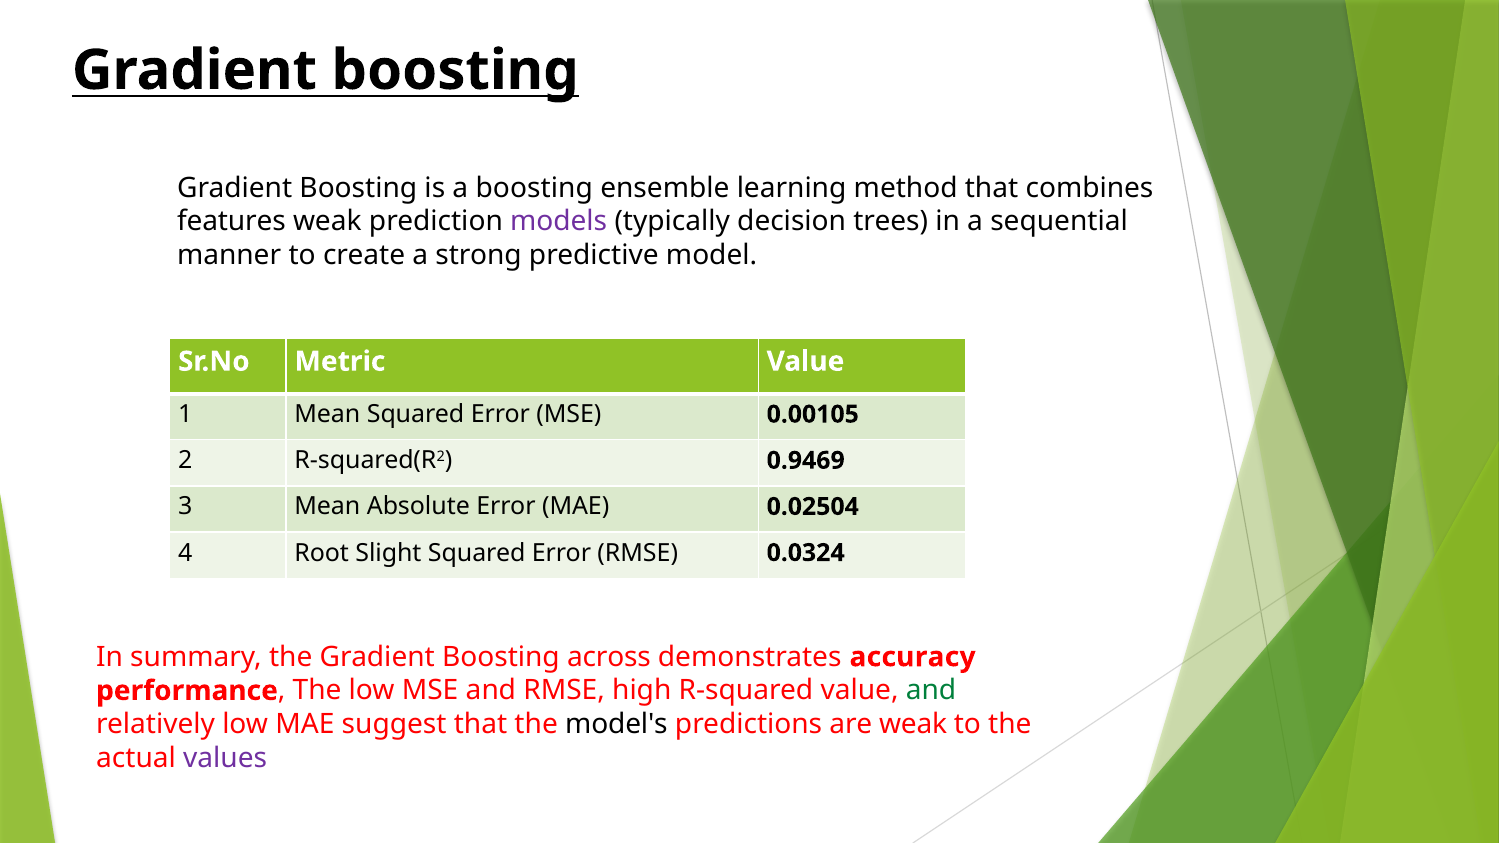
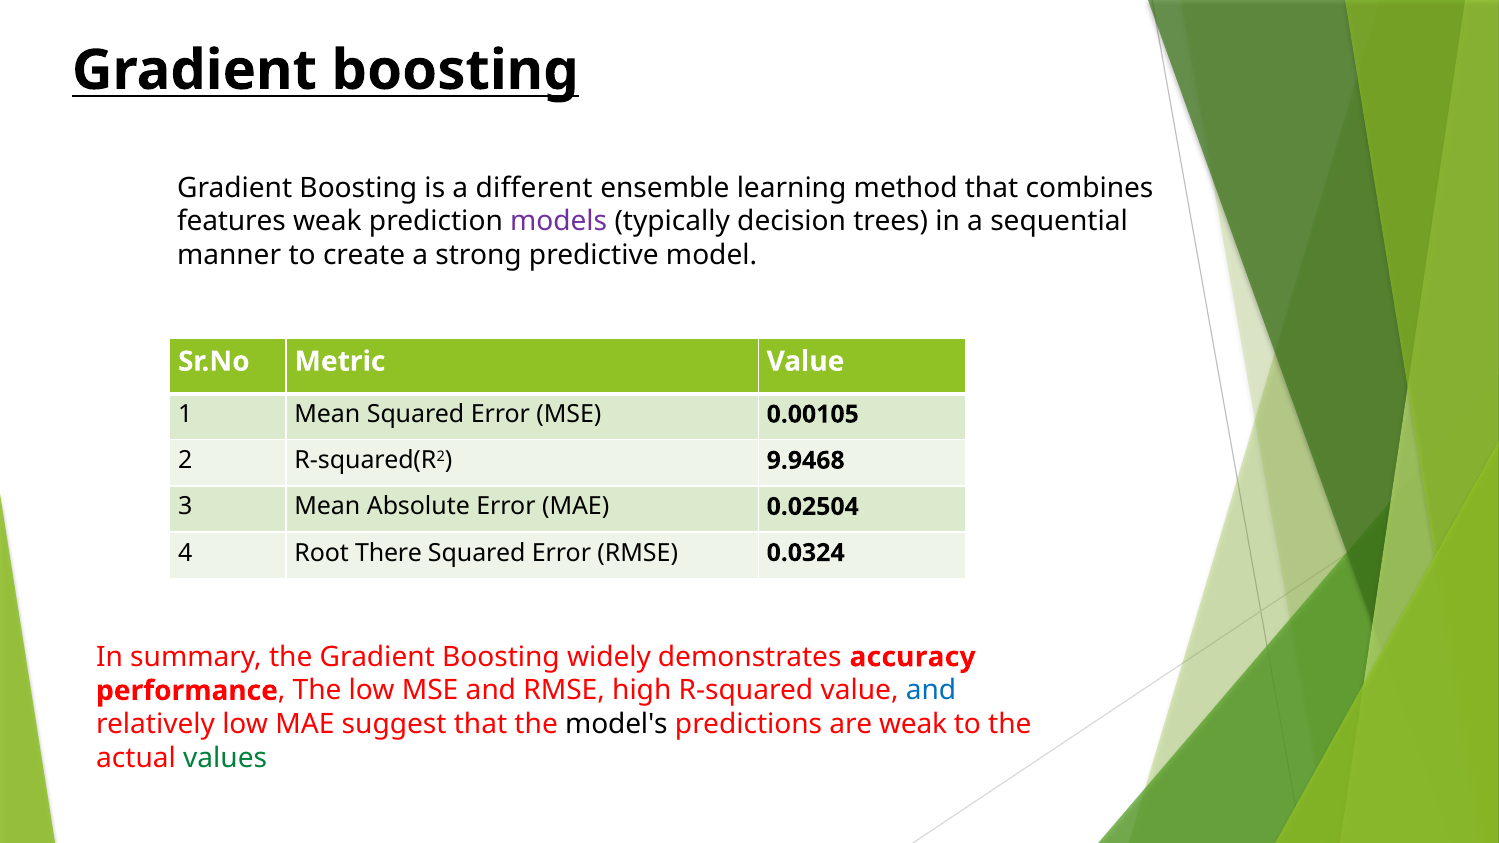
a boosting: boosting -> different
0.9469: 0.9469 -> 9.9468
Slight: Slight -> There
across: across -> widely
and at (931, 691) colour: green -> blue
values colour: purple -> green
